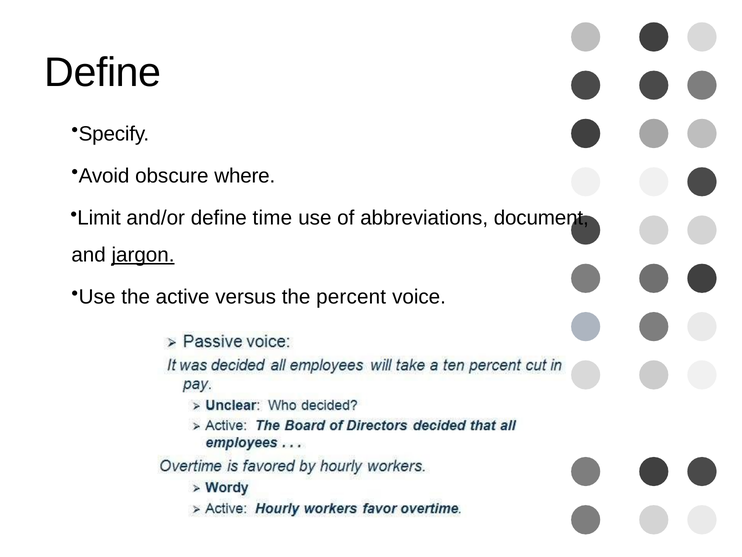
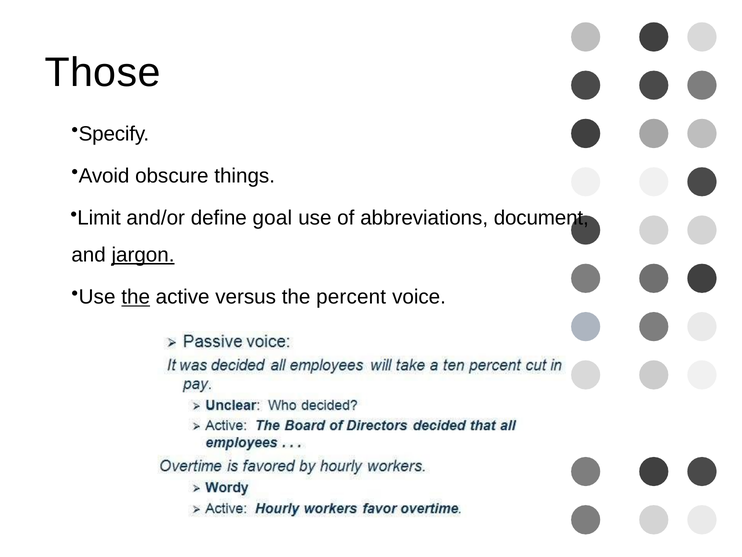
Define at (103, 73): Define -> Those
where: where -> things
time: time -> goal
the at (136, 297) underline: none -> present
